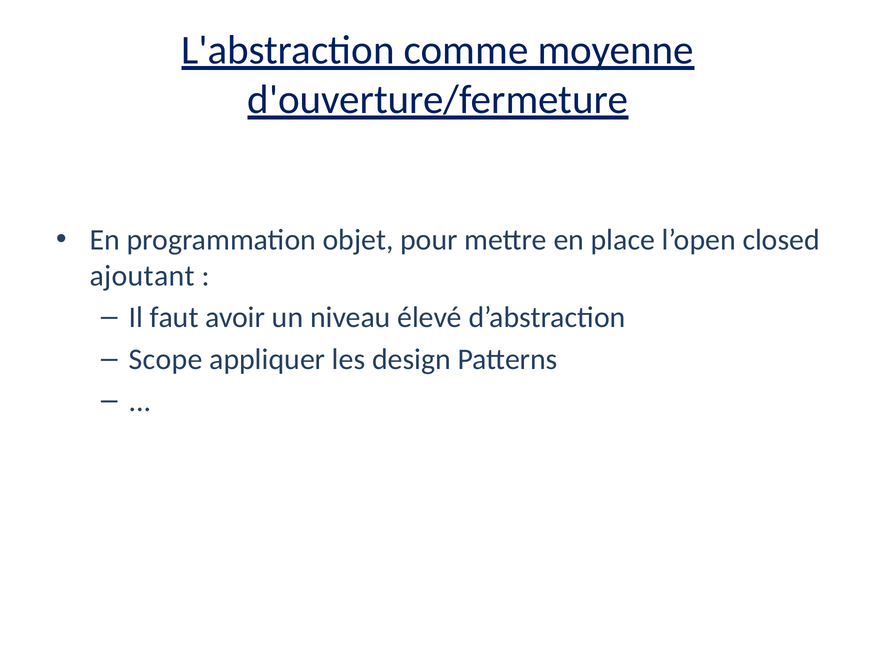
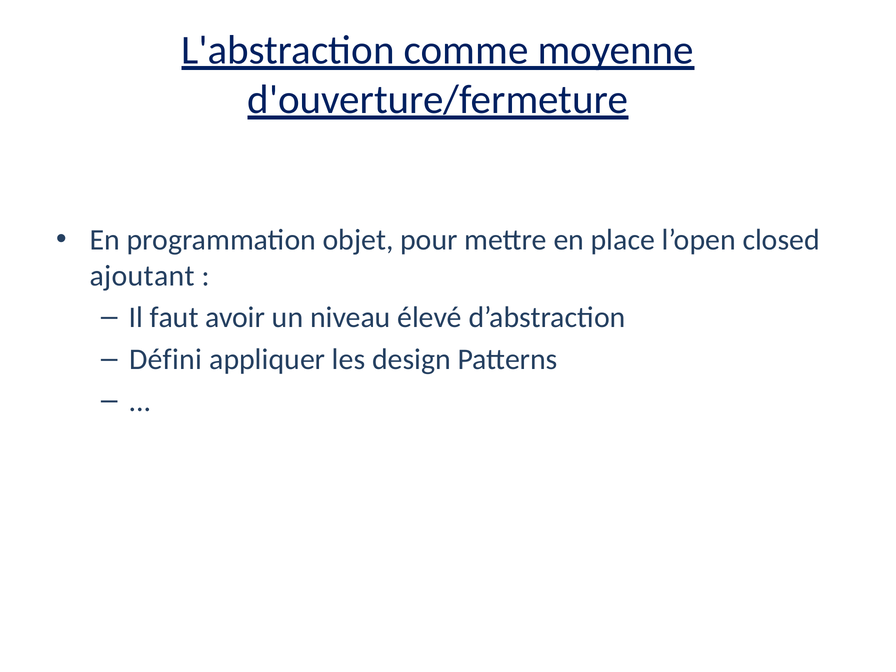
Scope: Scope -> Défini
